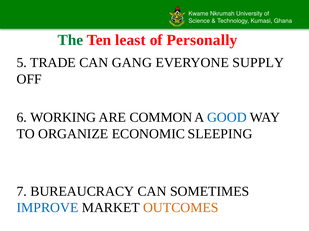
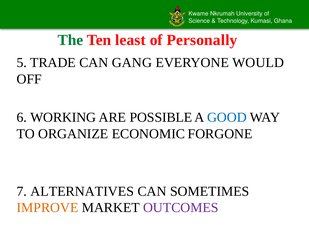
SUPPLY: SUPPLY -> WOULD
COMMON: COMMON -> POSSIBLE
SLEEPING: SLEEPING -> FORGONE
BUREAUCRACY: BUREAUCRACY -> ALTERNATIVES
IMPROVE colour: blue -> orange
OUTCOMES colour: orange -> purple
